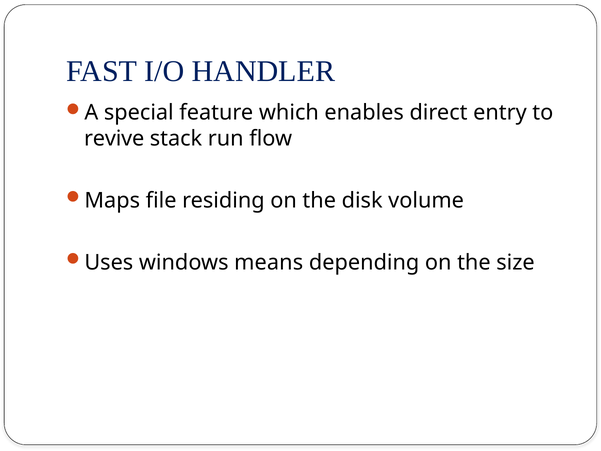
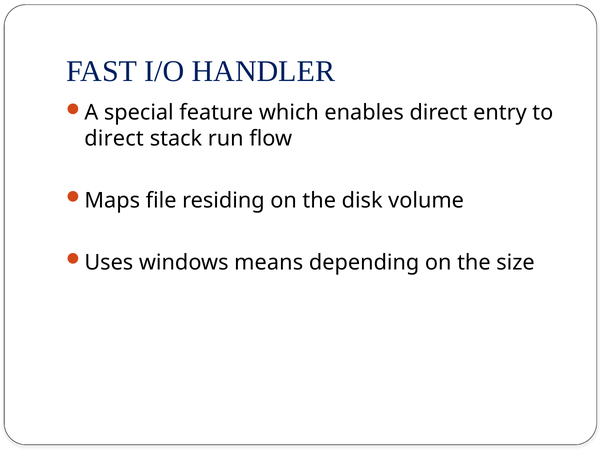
revive at (114, 139): revive -> direct
